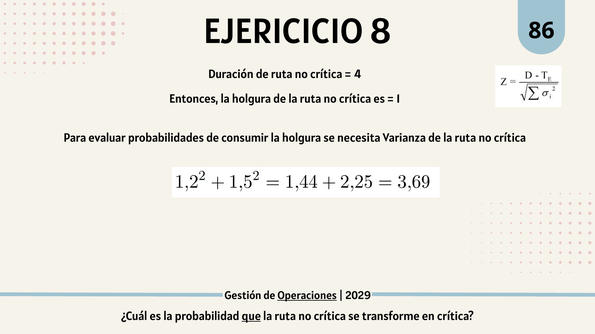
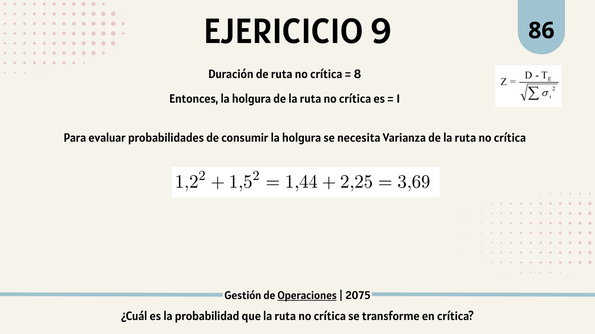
8: 8 -> 9
4: 4 -> 8
2029: 2029 -> 2075
que underline: present -> none
